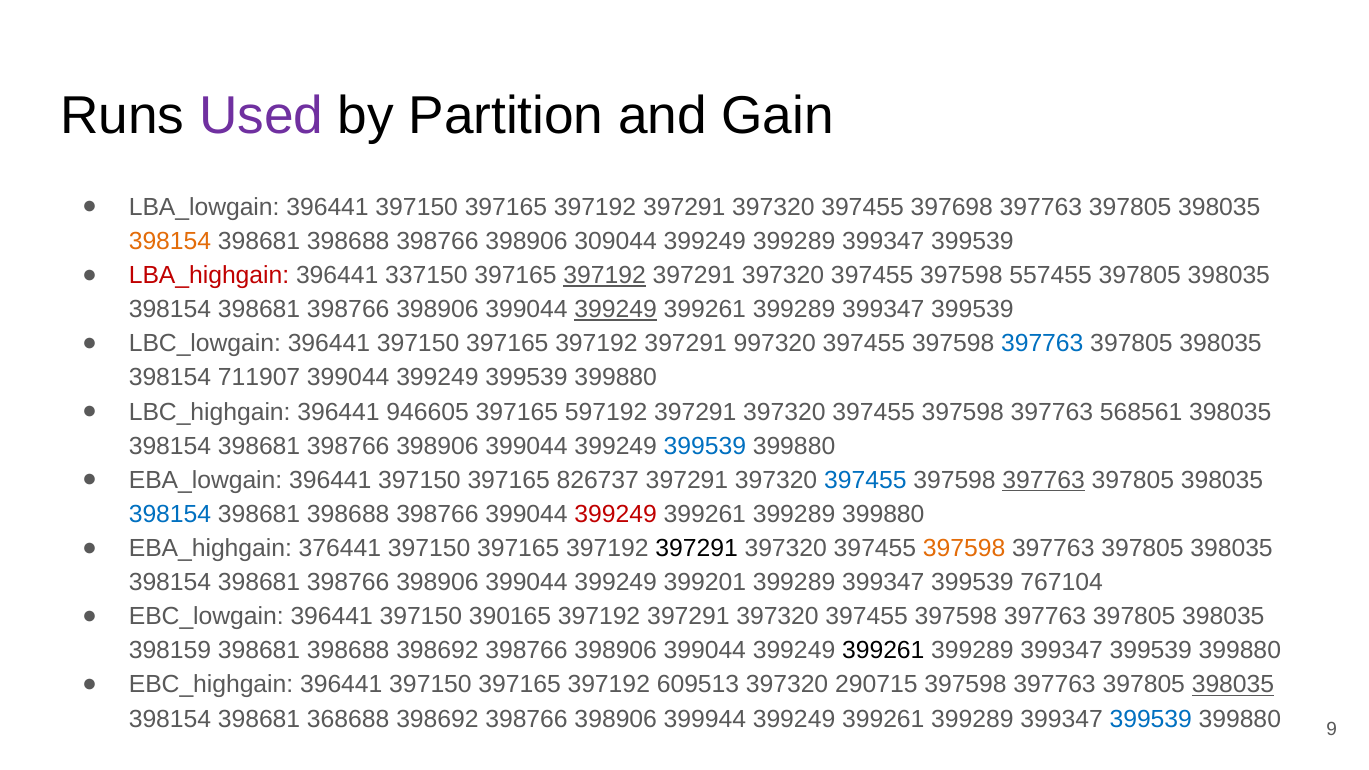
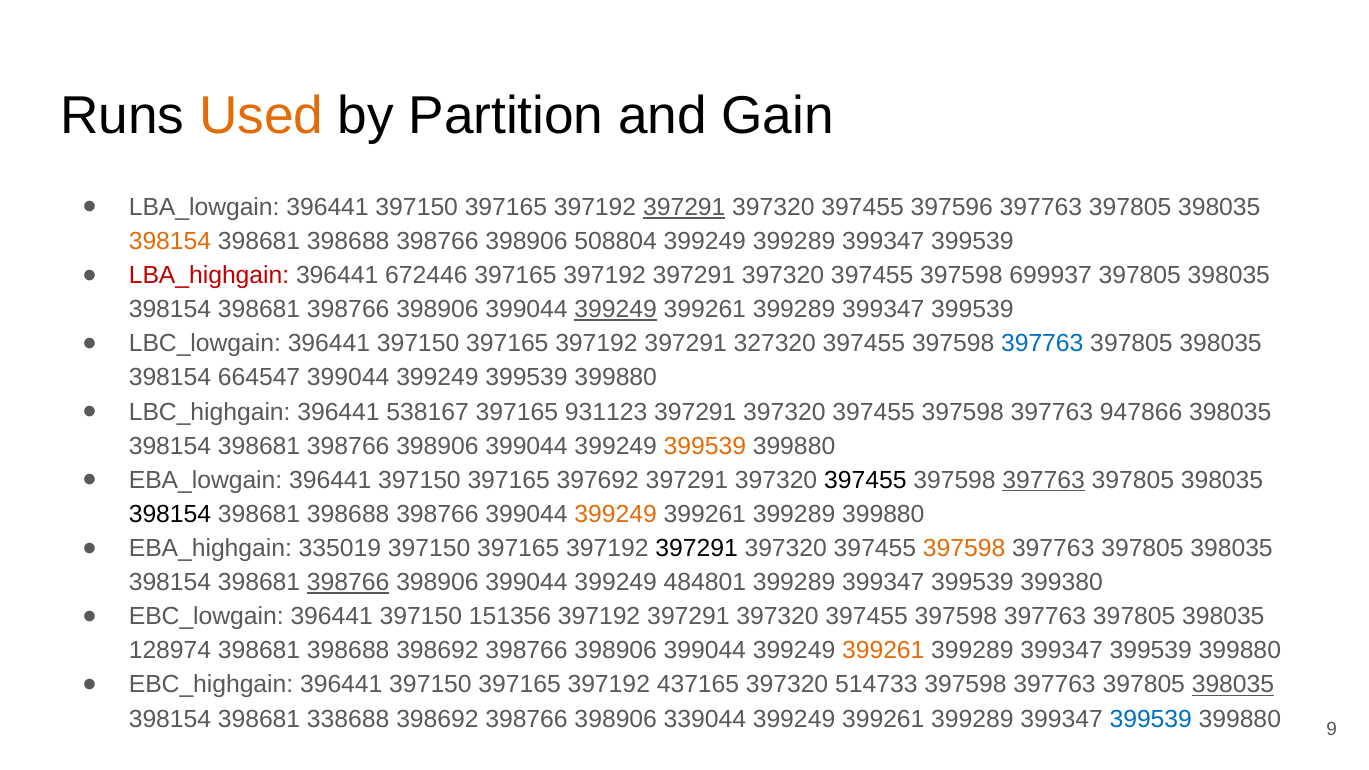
Used colour: purple -> orange
397291 at (684, 207) underline: none -> present
397698: 397698 -> 397596
309044: 309044 -> 508804
337150: 337150 -> 672446
397192 at (605, 275) underline: present -> none
557455: 557455 -> 699937
997320: 997320 -> 327320
711907: 711907 -> 664547
946605: 946605 -> 538167
597192: 597192 -> 931123
568561: 568561 -> 947866
399539 at (705, 446) colour: blue -> orange
826737: 826737 -> 397692
397455 at (865, 480) colour: blue -> black
398154 at (170, 514) colour: blue -> black
399249 at (616, 514) colour: red -> orange
376441: 376441 -> 335019
398766 at (348, 583) underline: none -> present
399201: 399201 -> 484801
767104: 767104 -> 399380
390165: 390165 -> 151356
398159: 398159 -> 128974
399261 at (883, 651) colour: black -> orange
609513: 609513 -> 437165
290715: 290715 -> 514733
368688: 368688 -> 338688
399944: 399944 -> 339044
